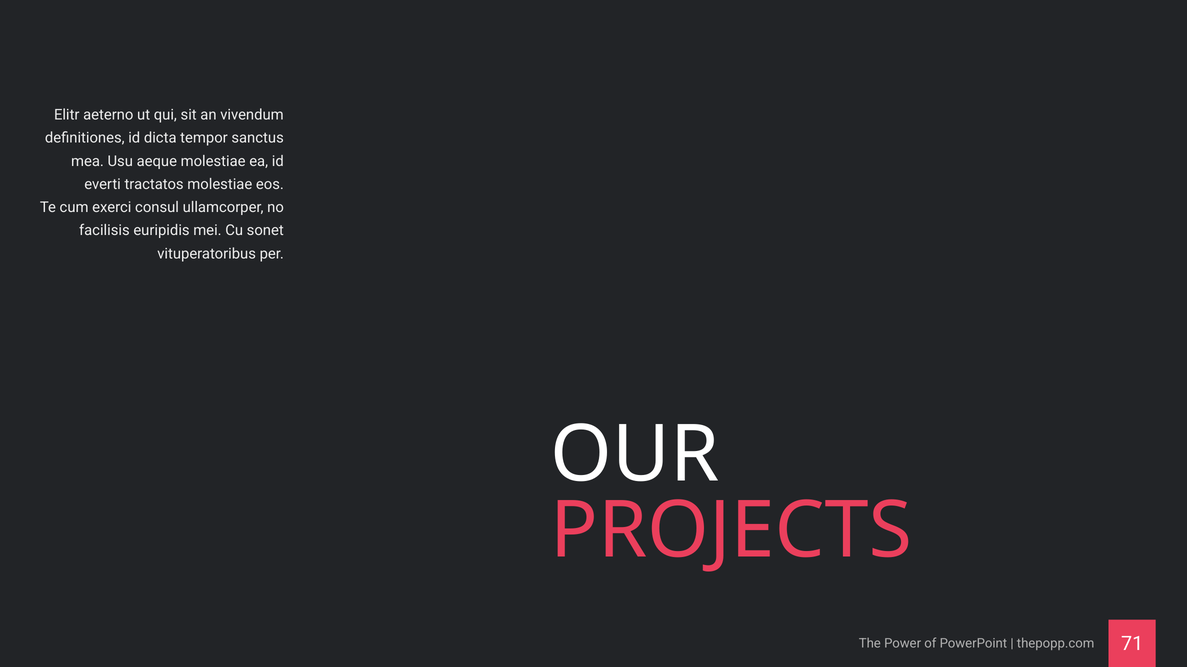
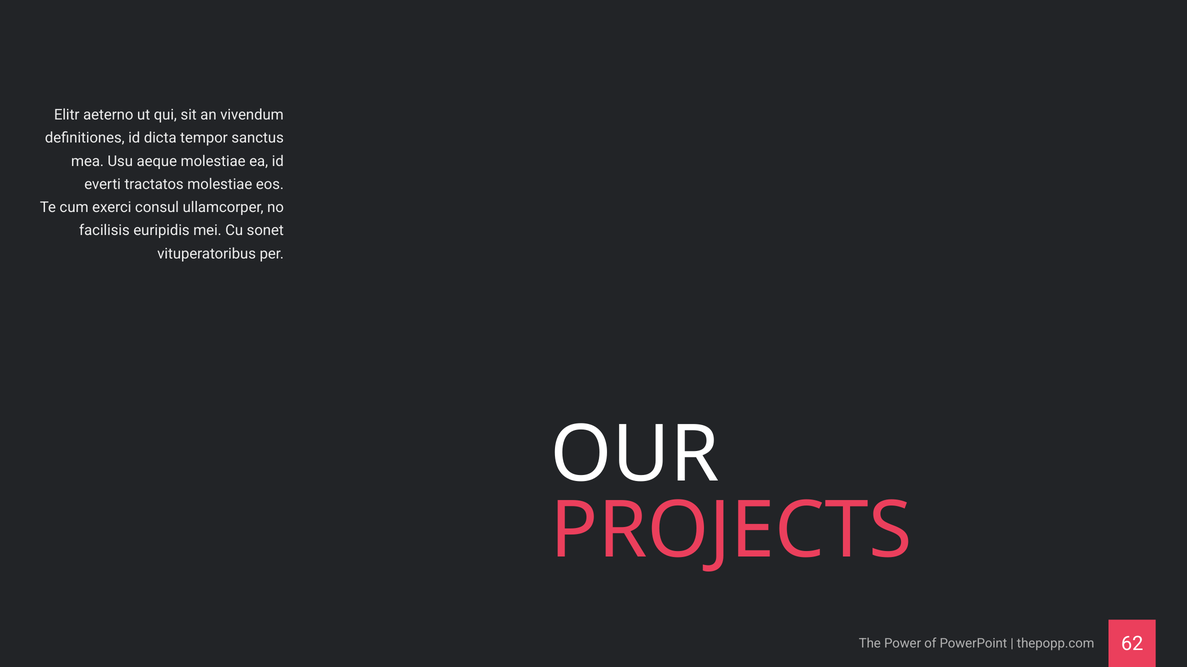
71: 71 -> 62
